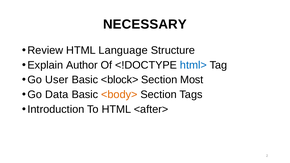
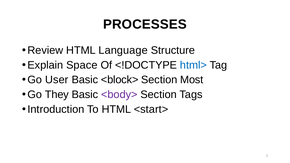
NECESSARY: NECESSARY -> PROCESSES
Author: Author -> Space
Data: Data -> They
<body> colour: orange -> purple
<after>: <after> -> <start>
